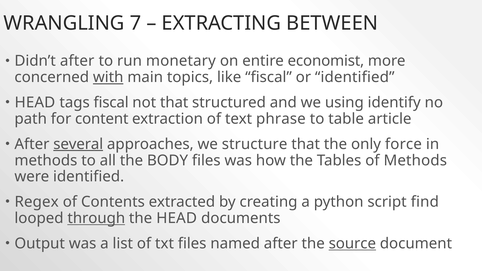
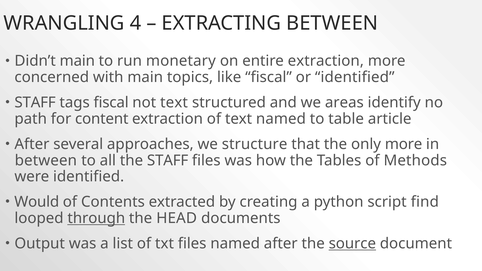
7: 7 -> 4
Didn’t after: after -> main
entire economist: economist -> extraction
with underline: present -> none
HEAD at (35, 103): HEAD -> STAFF
not that: that -> text
using: using -> areas
text phrase: phrase -> named
several underline: present -> none
only force: force -> more
methods at (46, 161): methods -> between
the BODY: BODY -> STAFF
Regex: Regex -> Would
